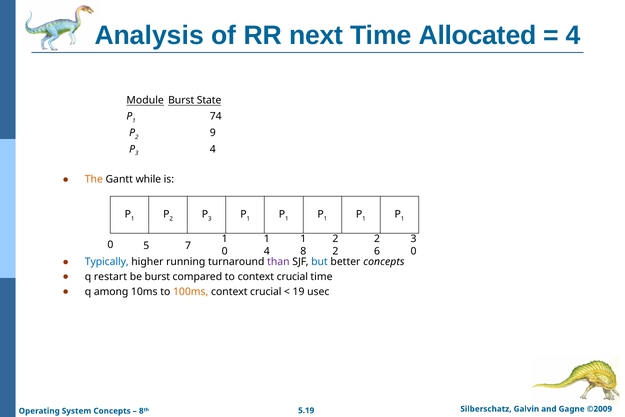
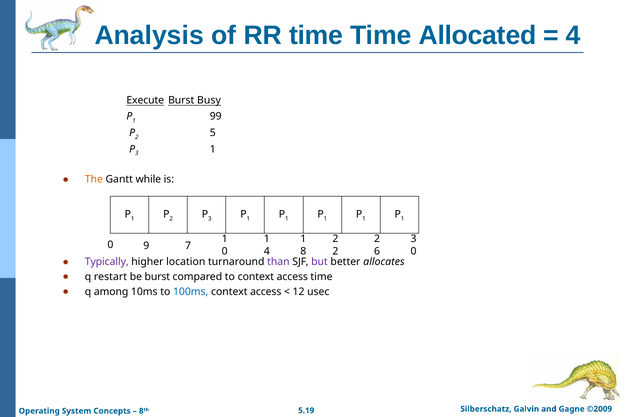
RR next: next -> time
Module: Module -> Execute
State: State -> Busy
74: 74 -> 99
9: 9 -> 5
3 4: 4 -> 1
5: 5 -> 9
Typically colour: blue -> purple
running: running -> location
but colour: blue -> purple
better concepts: concepts -> allocates
to context crucial: crucial -> access
100ms colour: orange -> blue
crucial at (266, 292): crucial -> access
19: 19 -> 12
